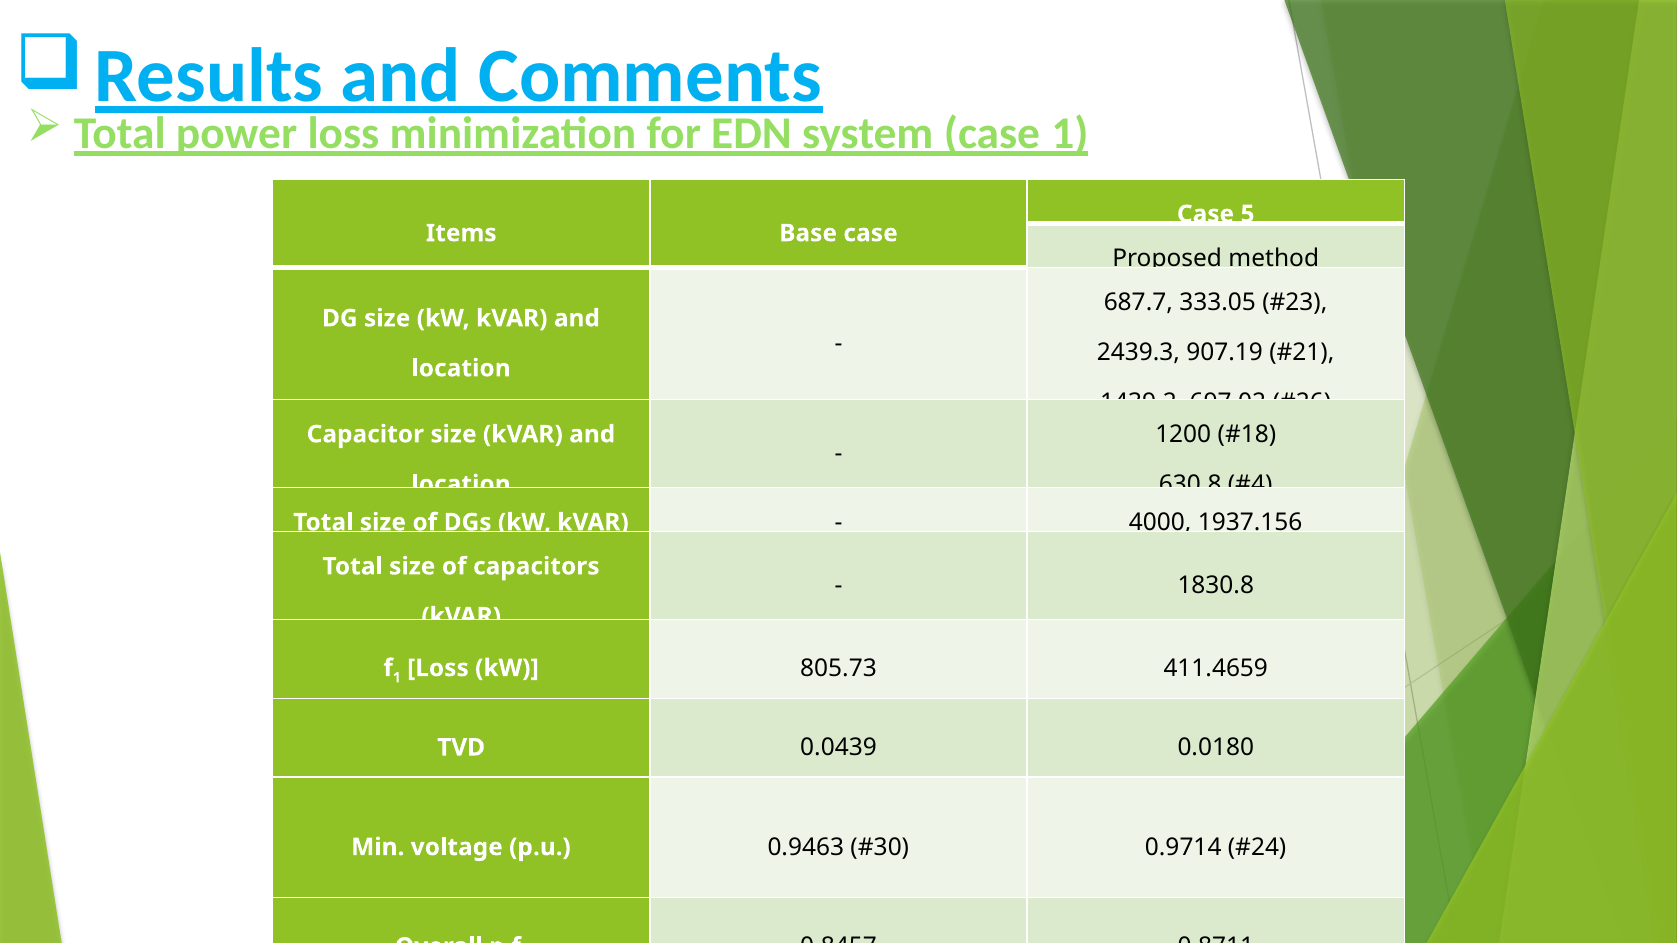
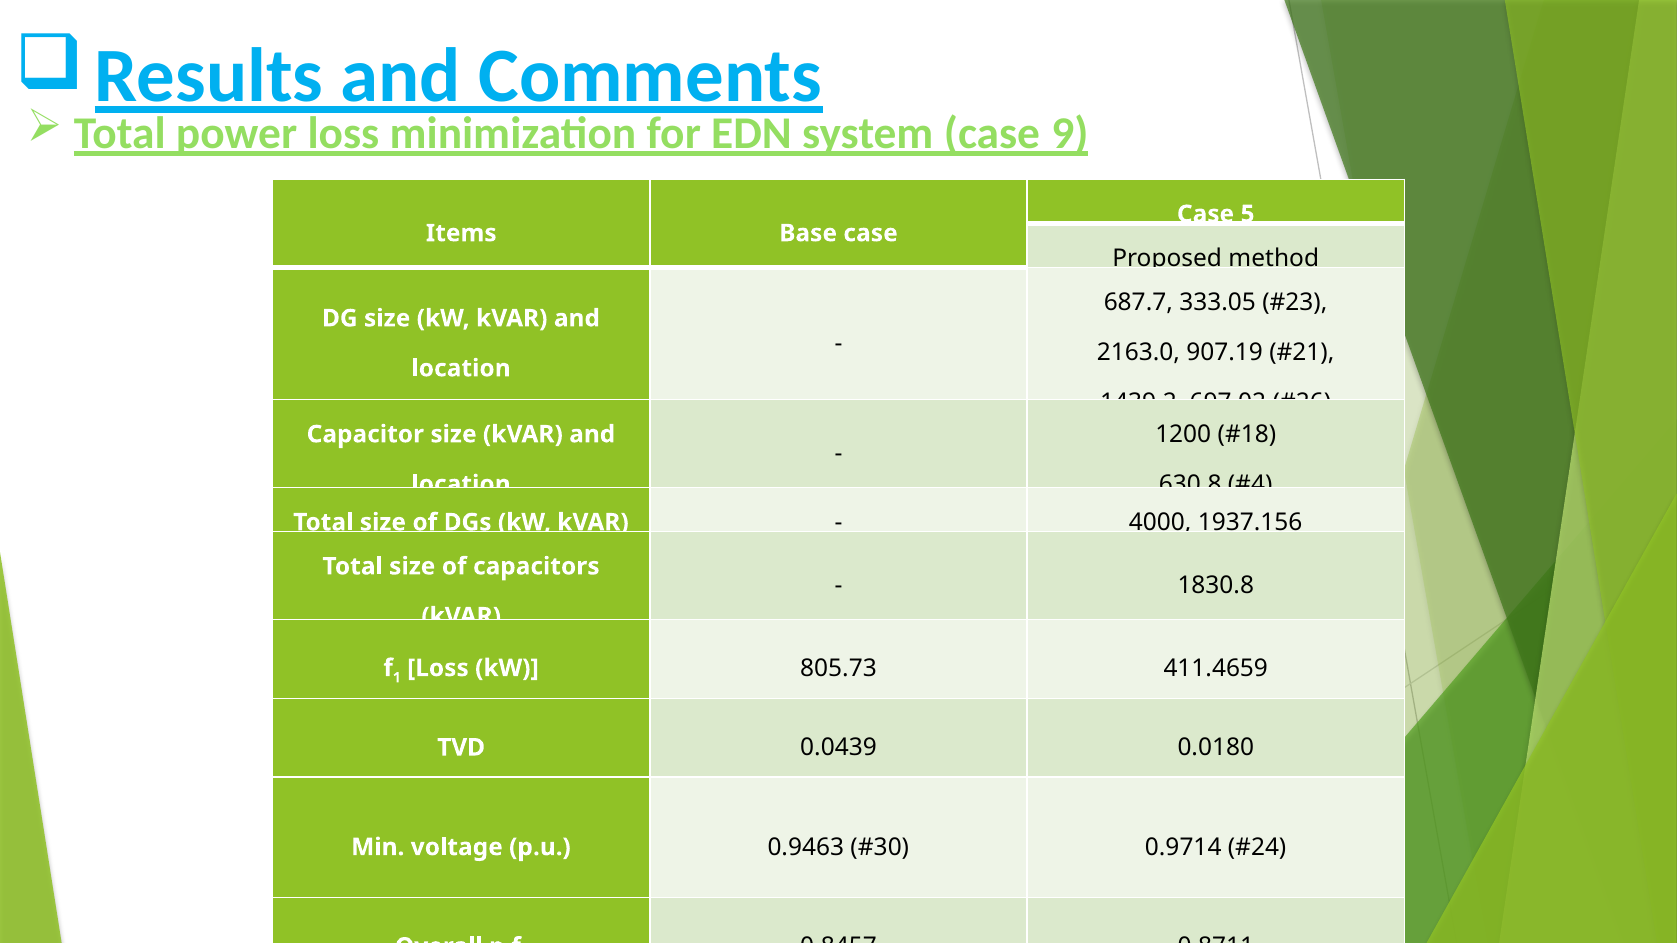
case 1: 1 -> 9
2439.3: 2439.3 -> 2163.0
